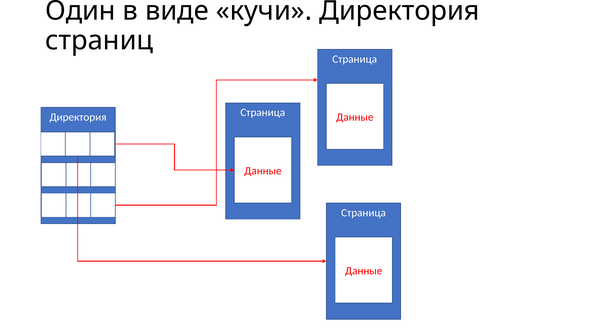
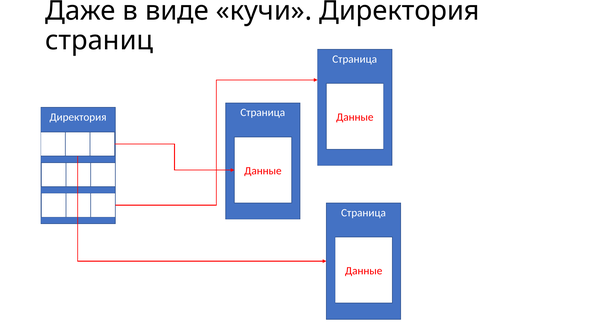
Один: Один -> Даже
